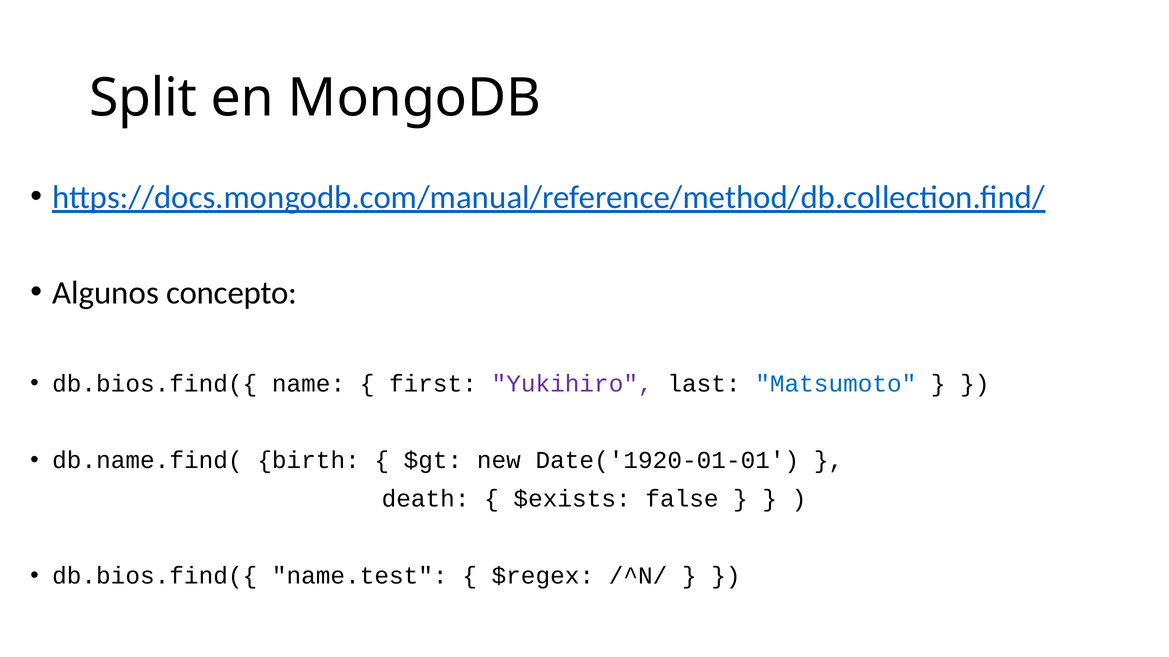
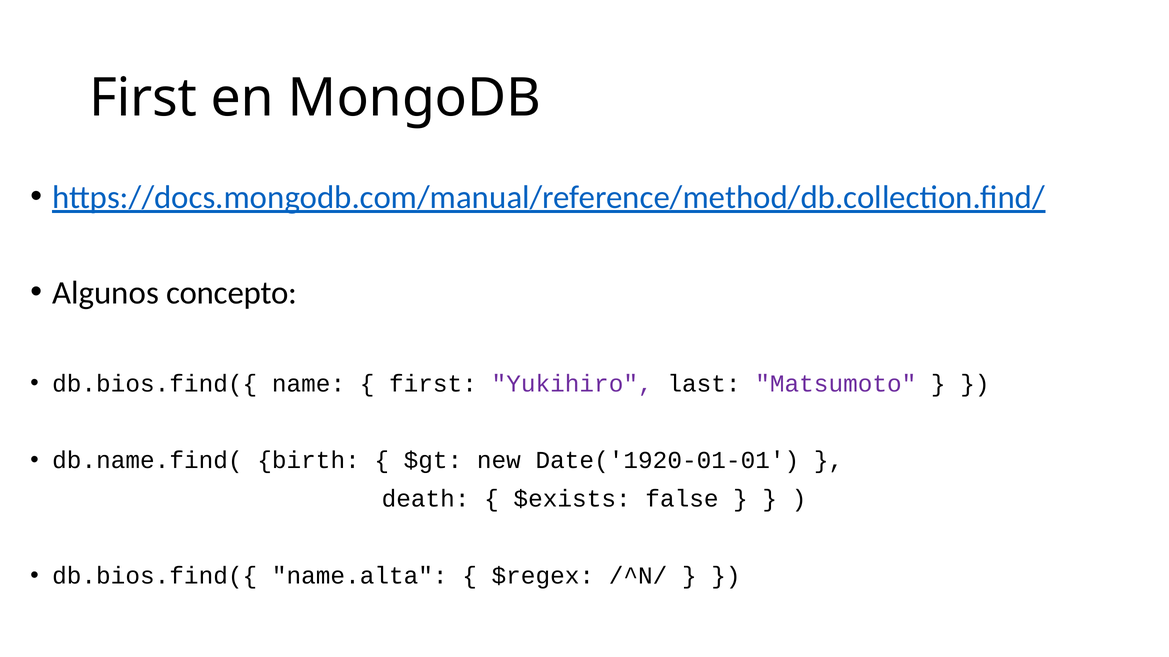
Split at (143, 98): Split -> First
Matsumoto colour: blue -> purple
name.test: name.test -> name.alta
